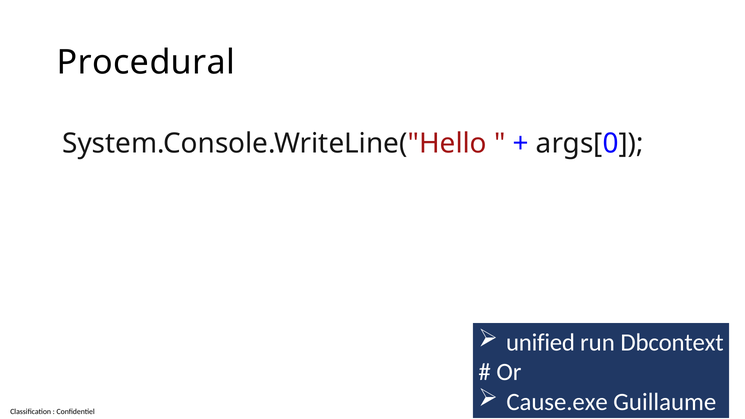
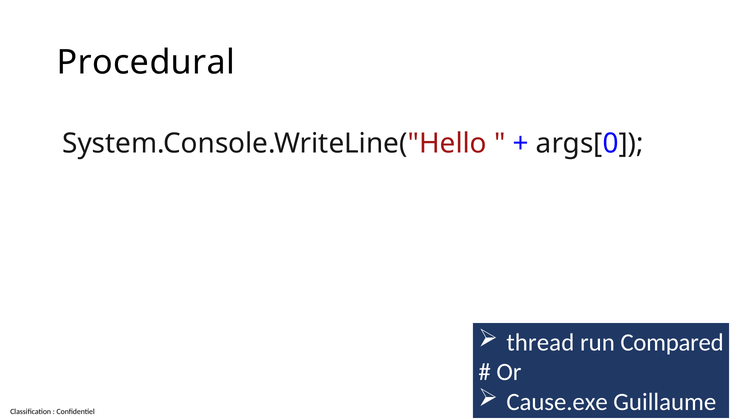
unified: unified -> thread
Dbcontext: Dbcontext -> Compared
